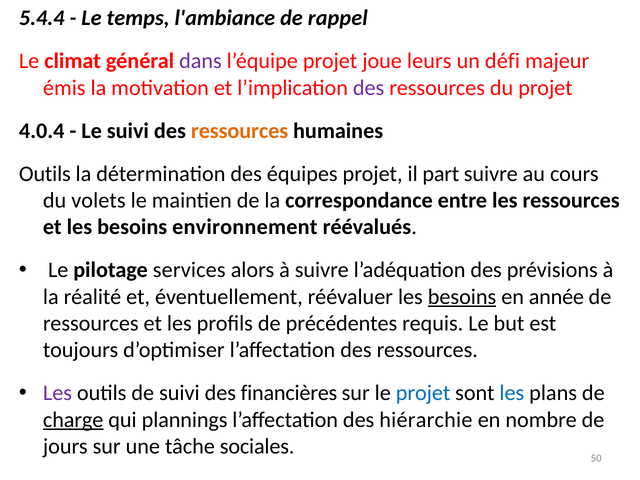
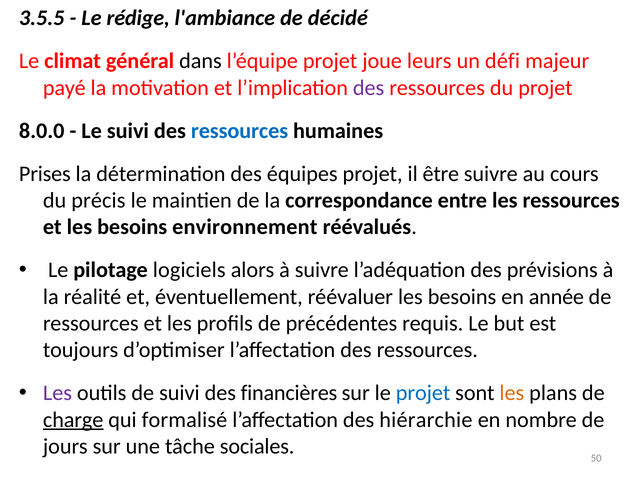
5.4.4: 5.4.4 -> 3.5.5
temps: temps -> rédige
rappel: rappel -> décidé
dans colour: purple -> black
émis: émis -> payé
4.0.4: 4.0.4 -> 8.0.0
ressources at (240, 131) colour: orange -> blue
Outils at (45, 174): Outils -> Prises
part: part -> être
volets: volets -> précis
services: services -> logiciels
besoins at (462, 297) underline: present -> none
les at (512, 393) colour: blue -> orange
plannings: plannings -> formalisé
